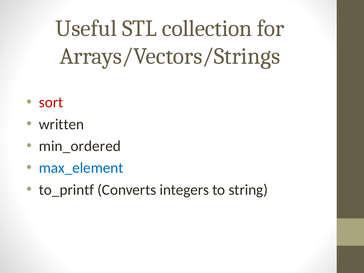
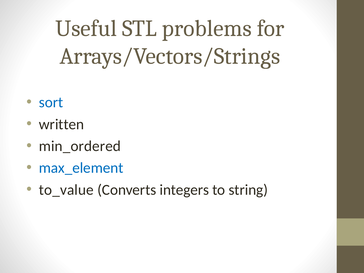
collection: collection -> problems
sort colour: red -> blue
to_printf: to_printf -> to_value
